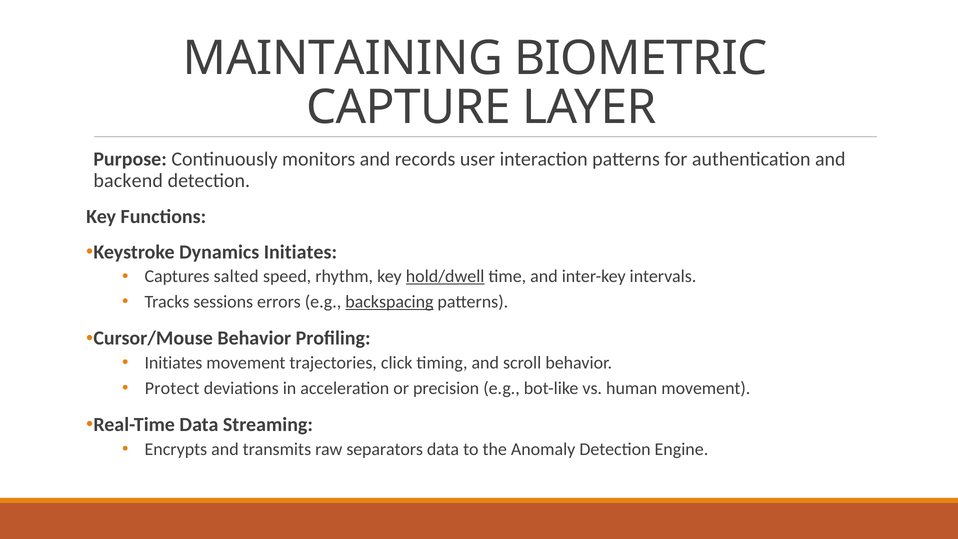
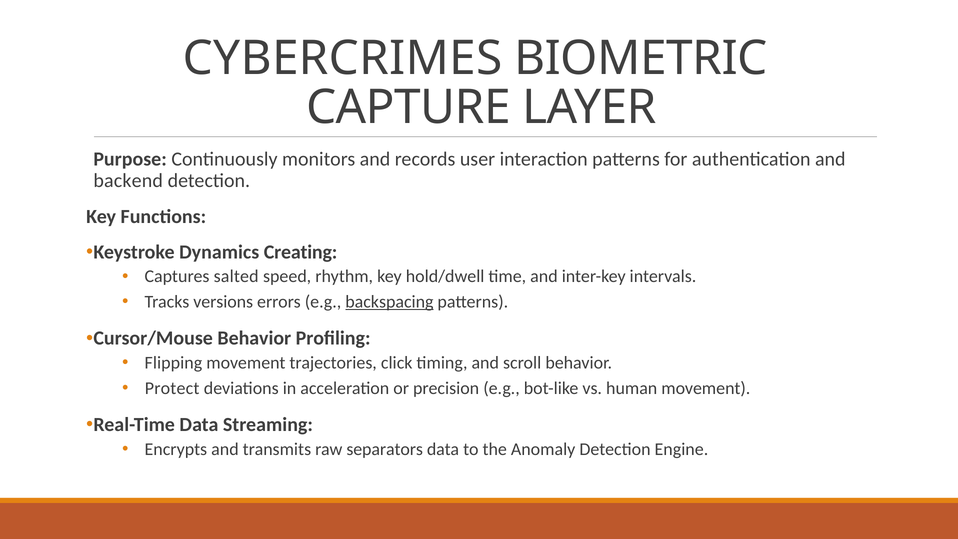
MAINTAINING: MAINTAINING -> CYBERCRIMES
Dynamics Initiates: Initiates -> Creating
hold/dwell underline: present -> none
sessions: sessions -> versions
Initiates at (173, 363): Initiates -> Flipping
